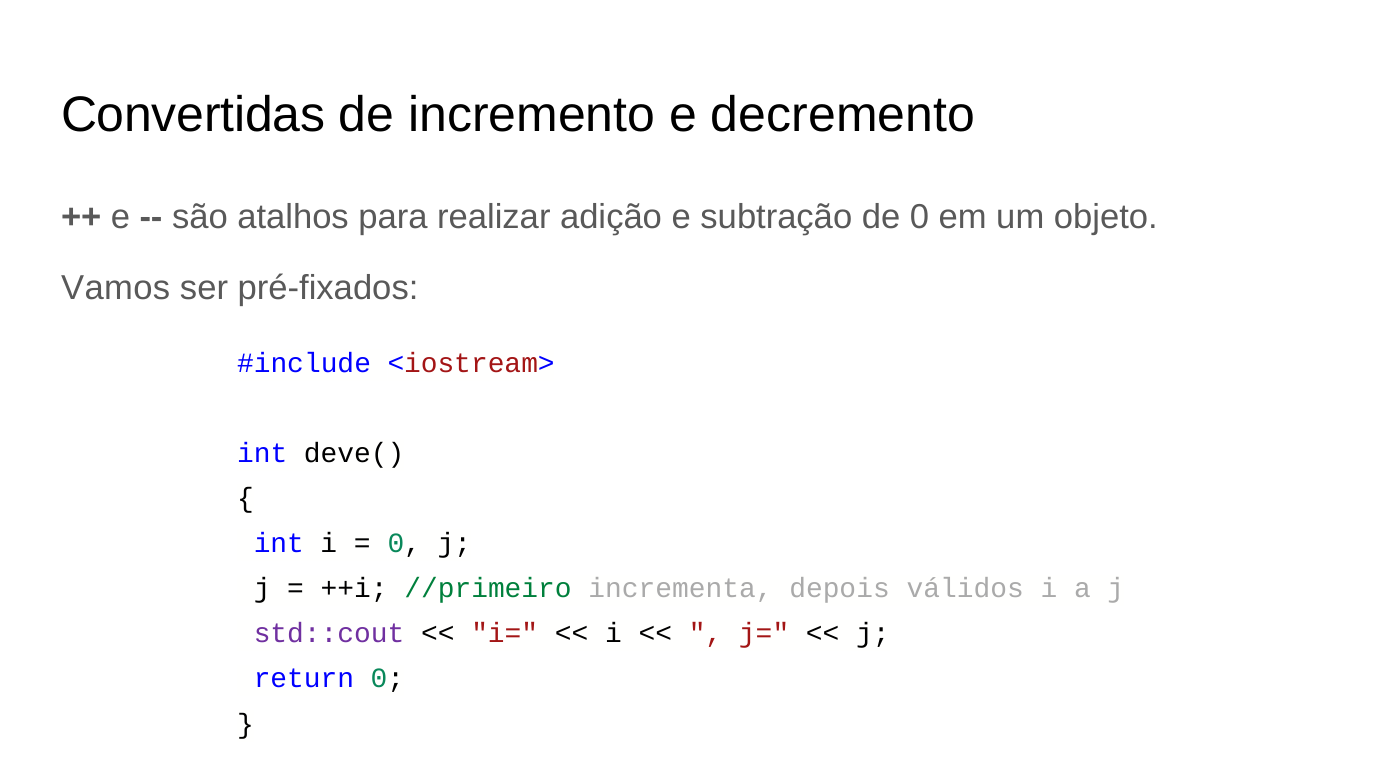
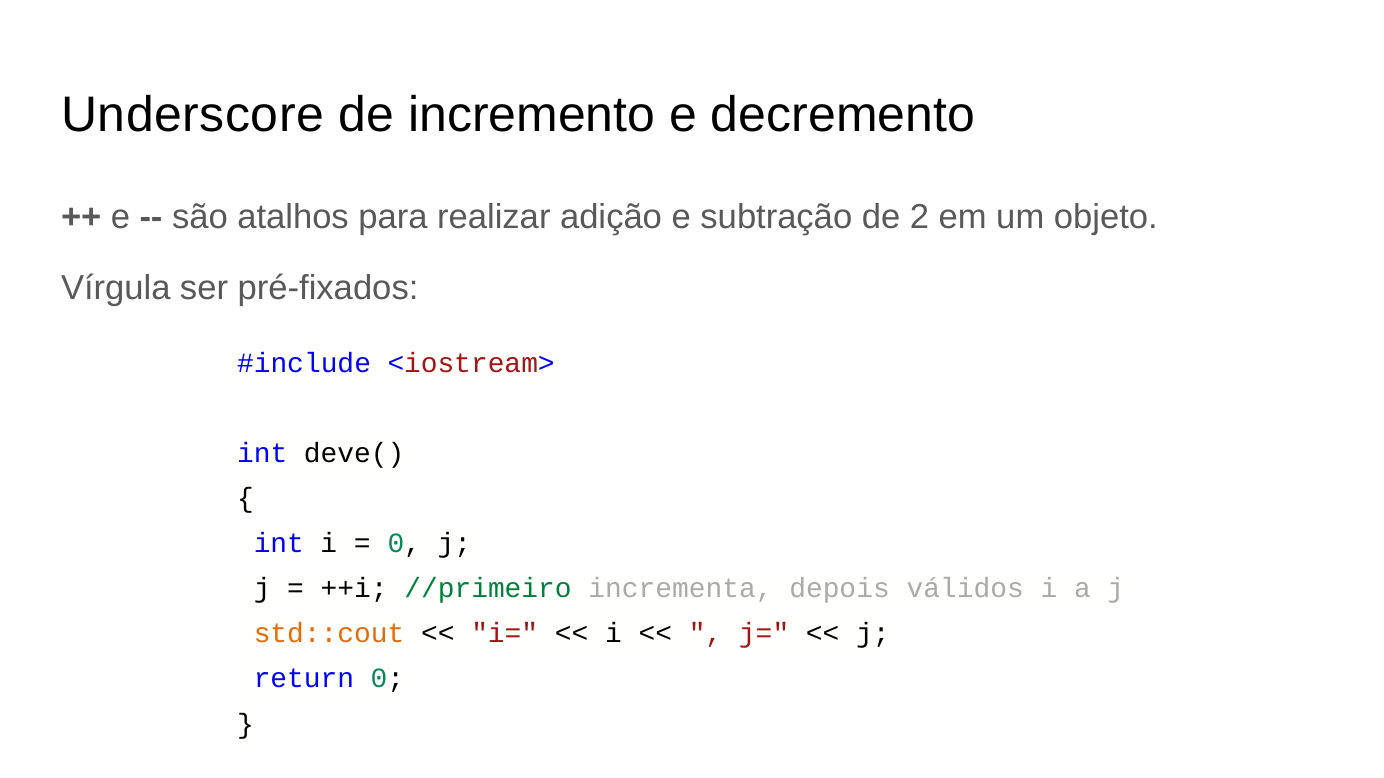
Convertidas: Convertidas -> Underscore
de 0: 0 -> 2
Vamos: Vamos -> Vírgula
std::cout colour: purple -> orange
